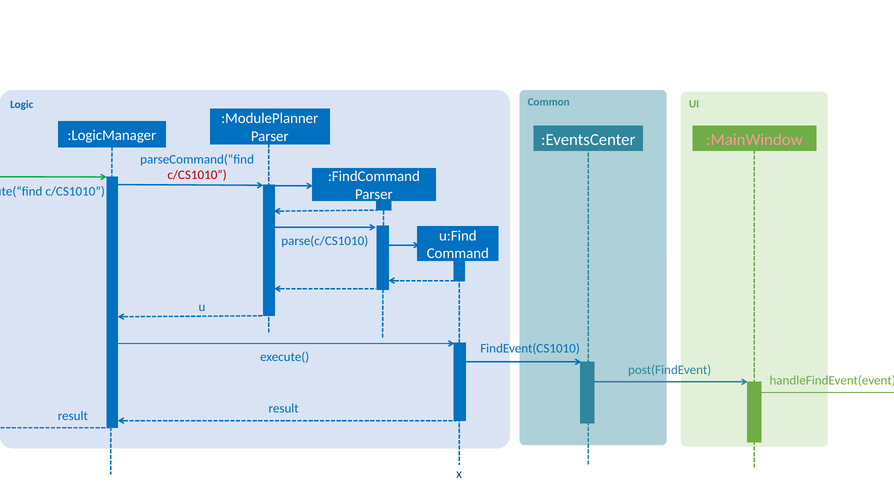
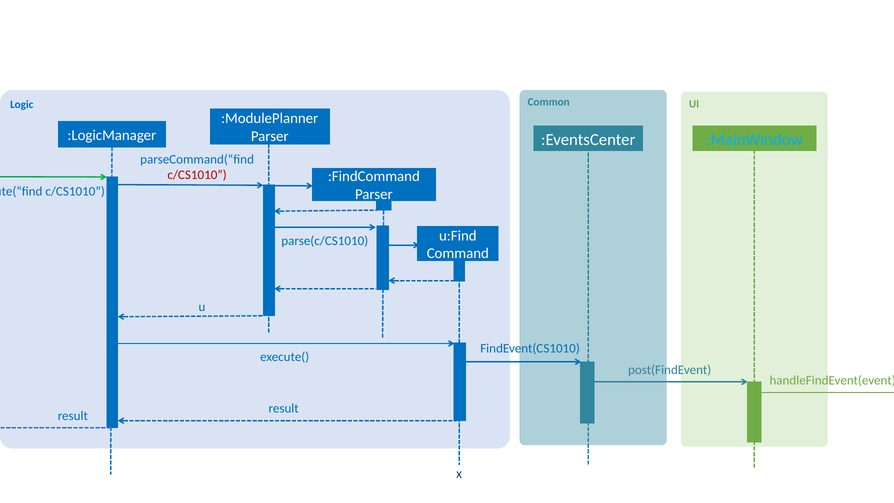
:MainWindow colour: pink -> light blue
